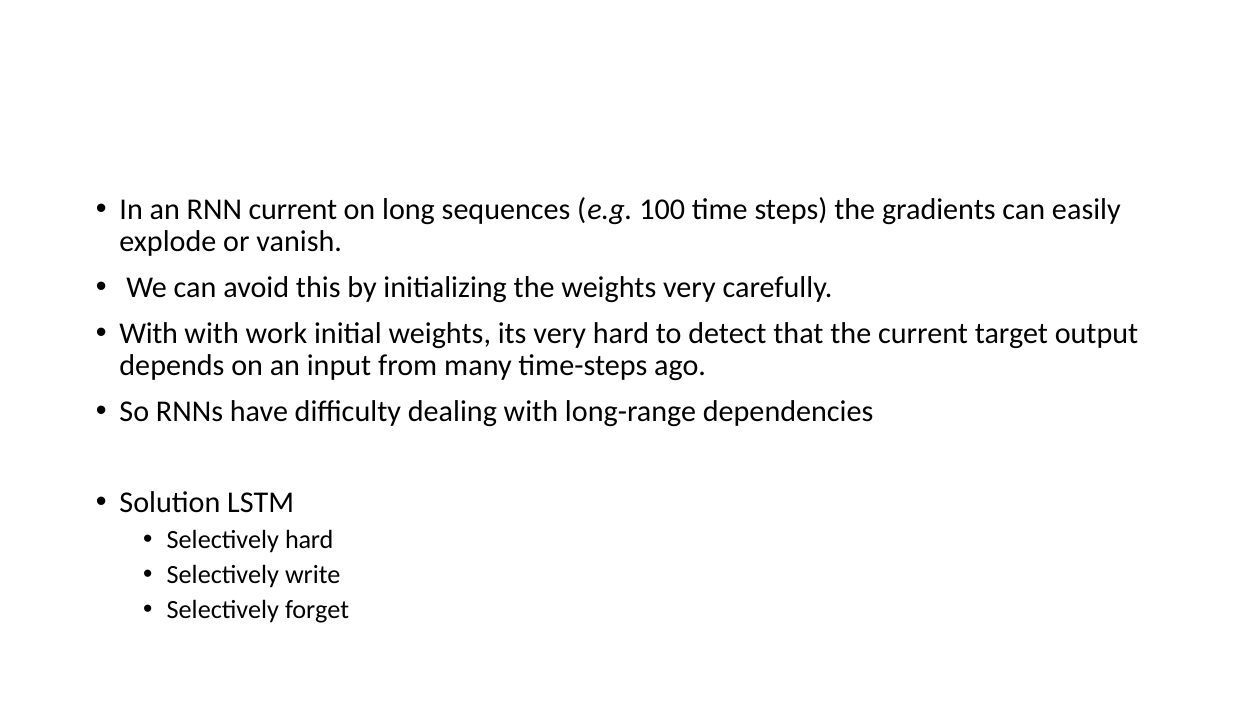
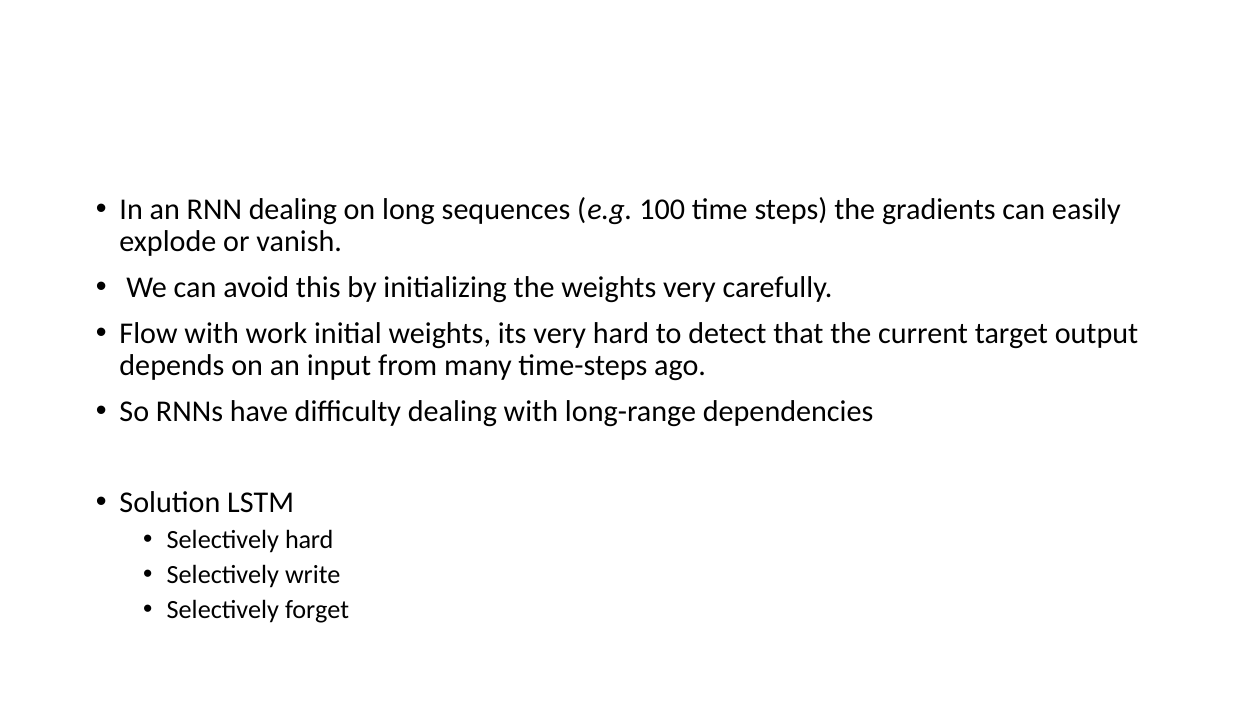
RNN current: current -> dealing
With at (149, 333): With -> Flow
